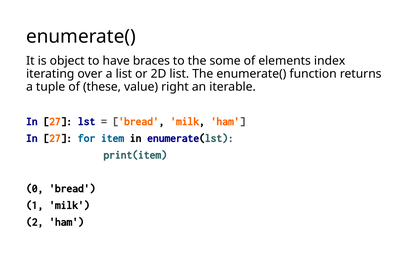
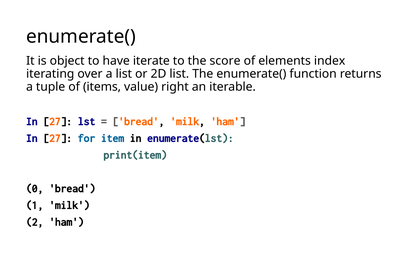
braces: braces -> iterate
some: some -> score
these: these -> items
